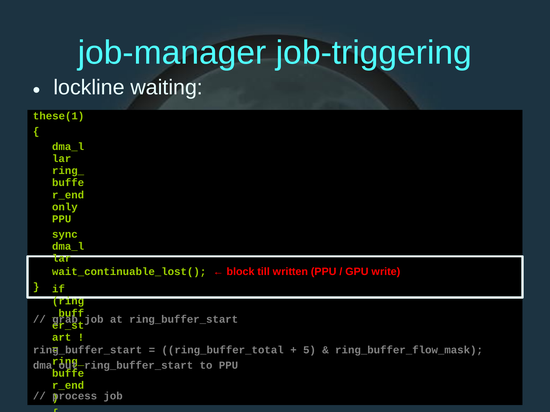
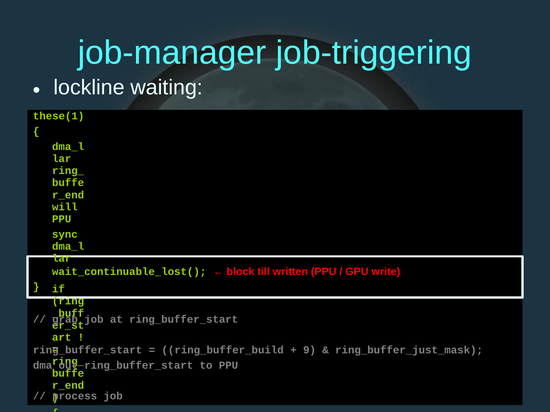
only: only -> will
ring_buffer_total: ring_buffer_total -> ring_buffer_build
5: 5 -> 9
ring_buffer_flow_mask: ring_buffer_flow_mask -> ring_buffer_just_mask
